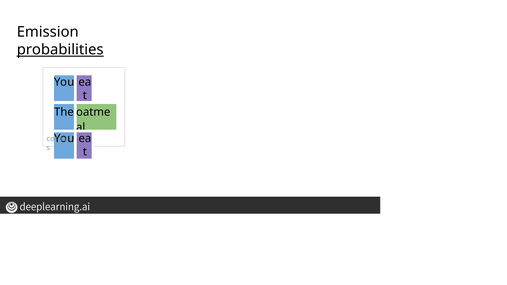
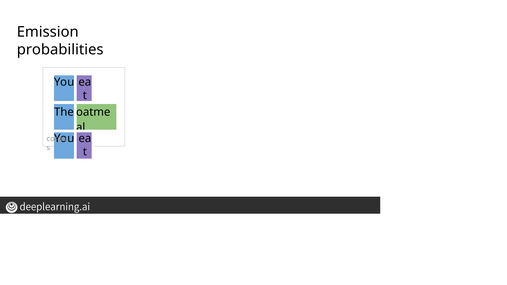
probabilities underline: present -> none
